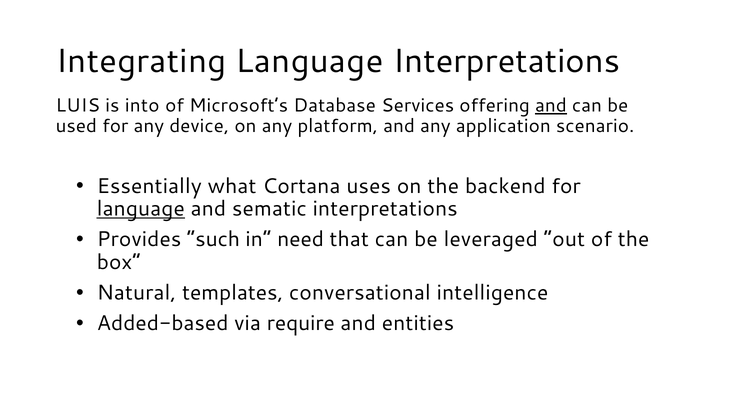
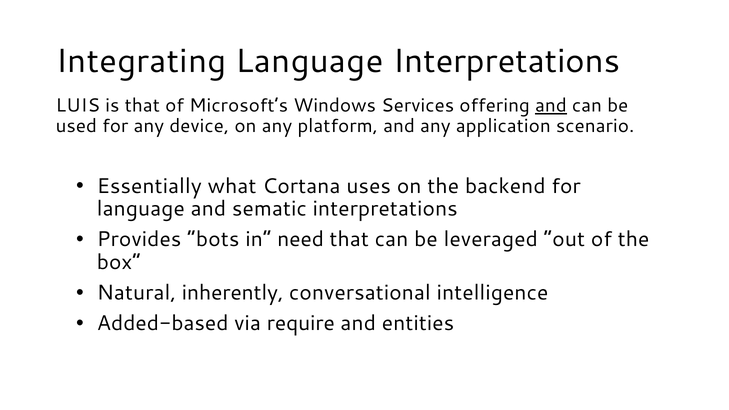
is into: into -> that
Database: Database -> Windows
language at (141, 209) underline: present -> none
such: such -> bots
templates: templates -> inherently
